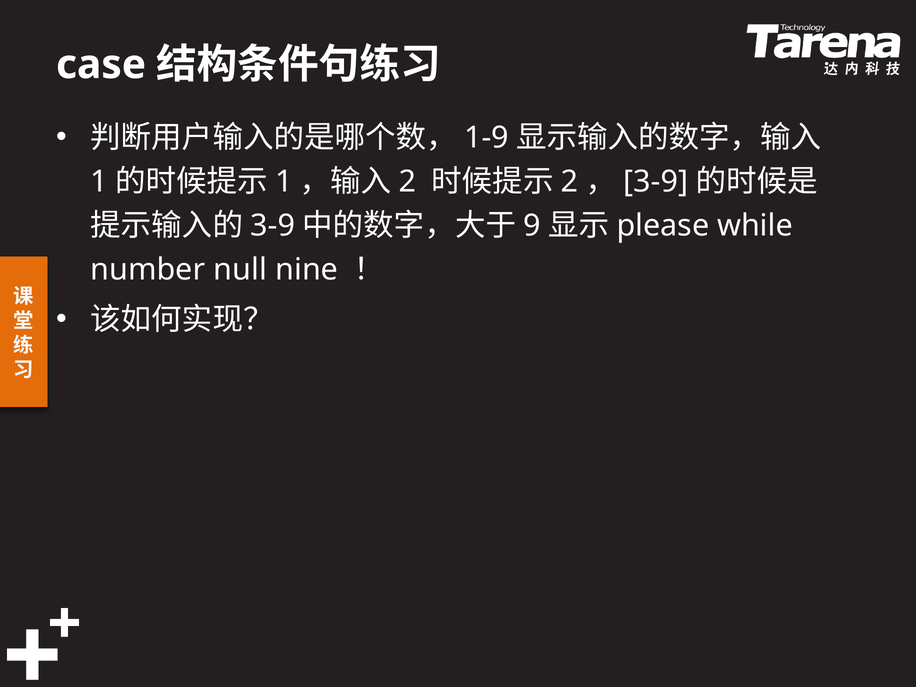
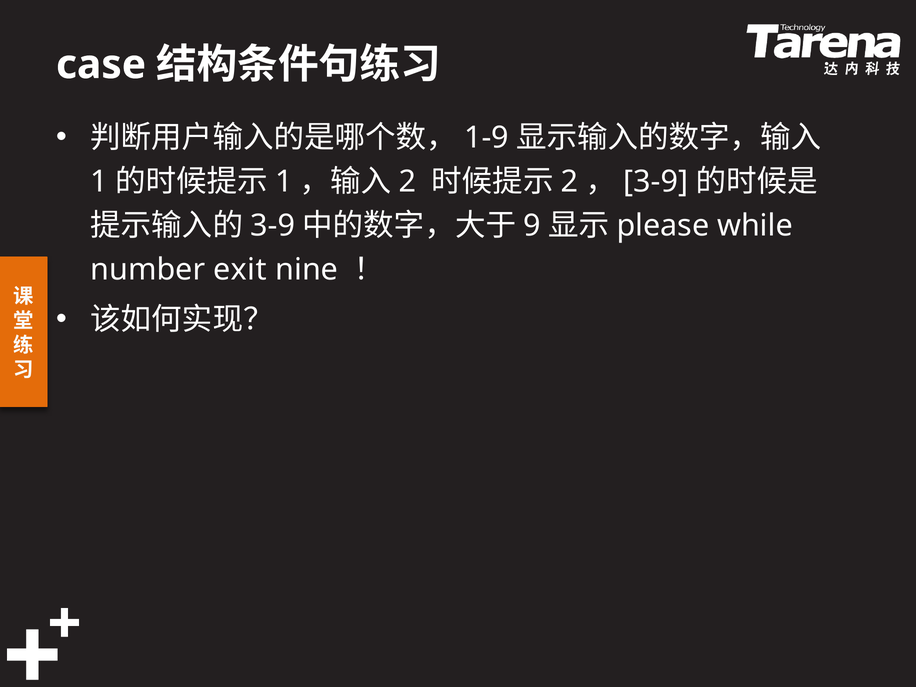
null: null -> exit
